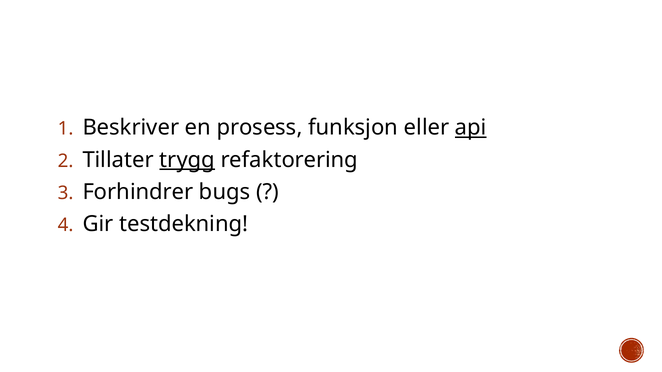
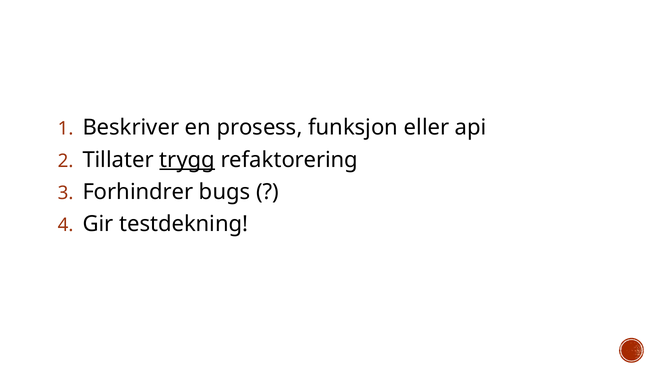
api underline: present -> none
